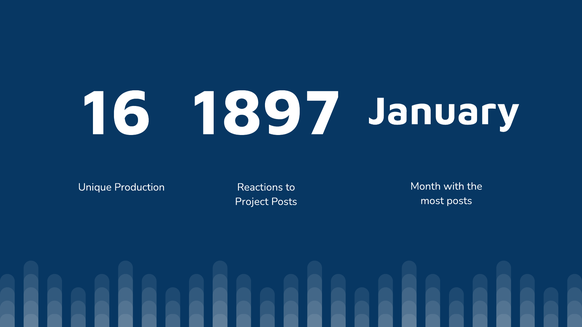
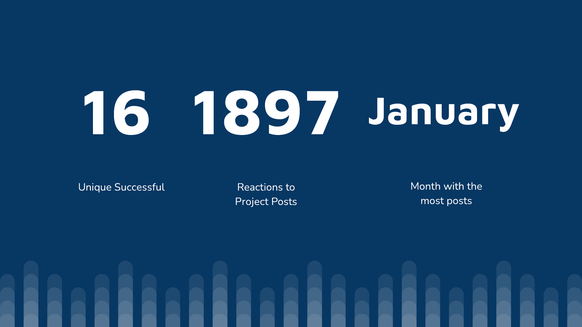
Production: Production -> Successful
